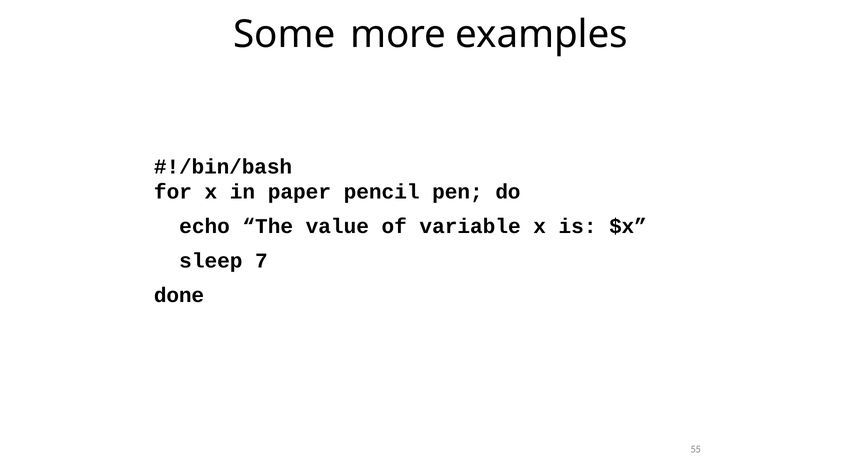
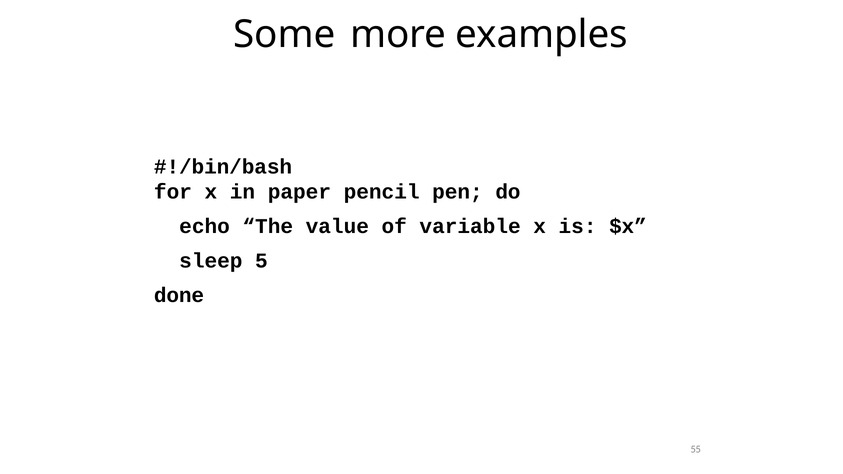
7: 7 -> 5
